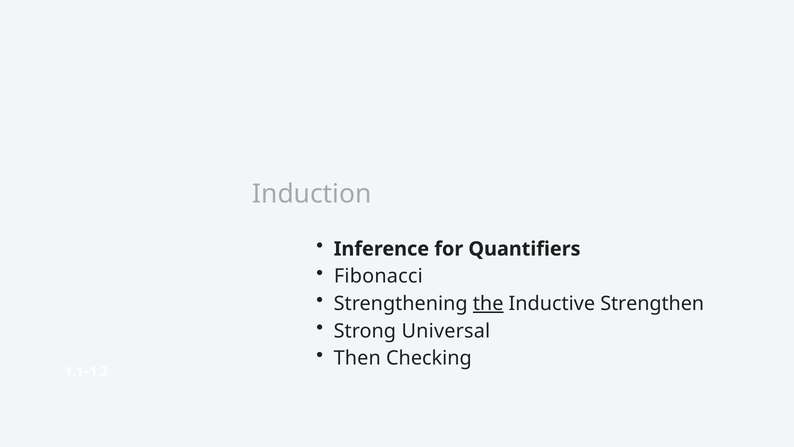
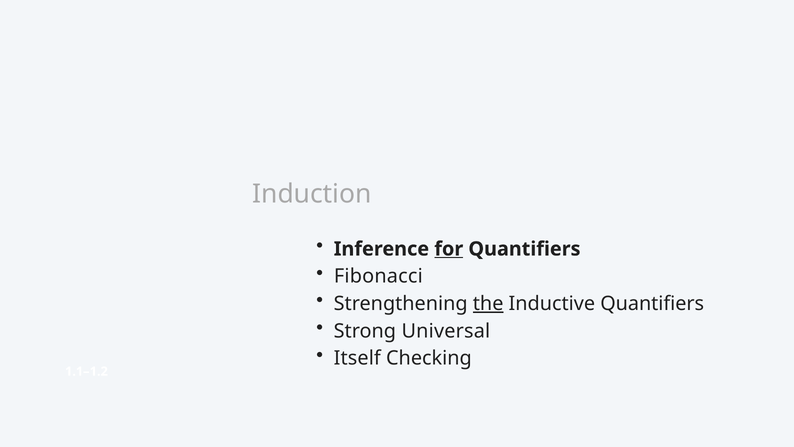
for underline: none -> present
Inductive Strengthen: Strengthen -> Quantifiers
Then: Then -> Itself
